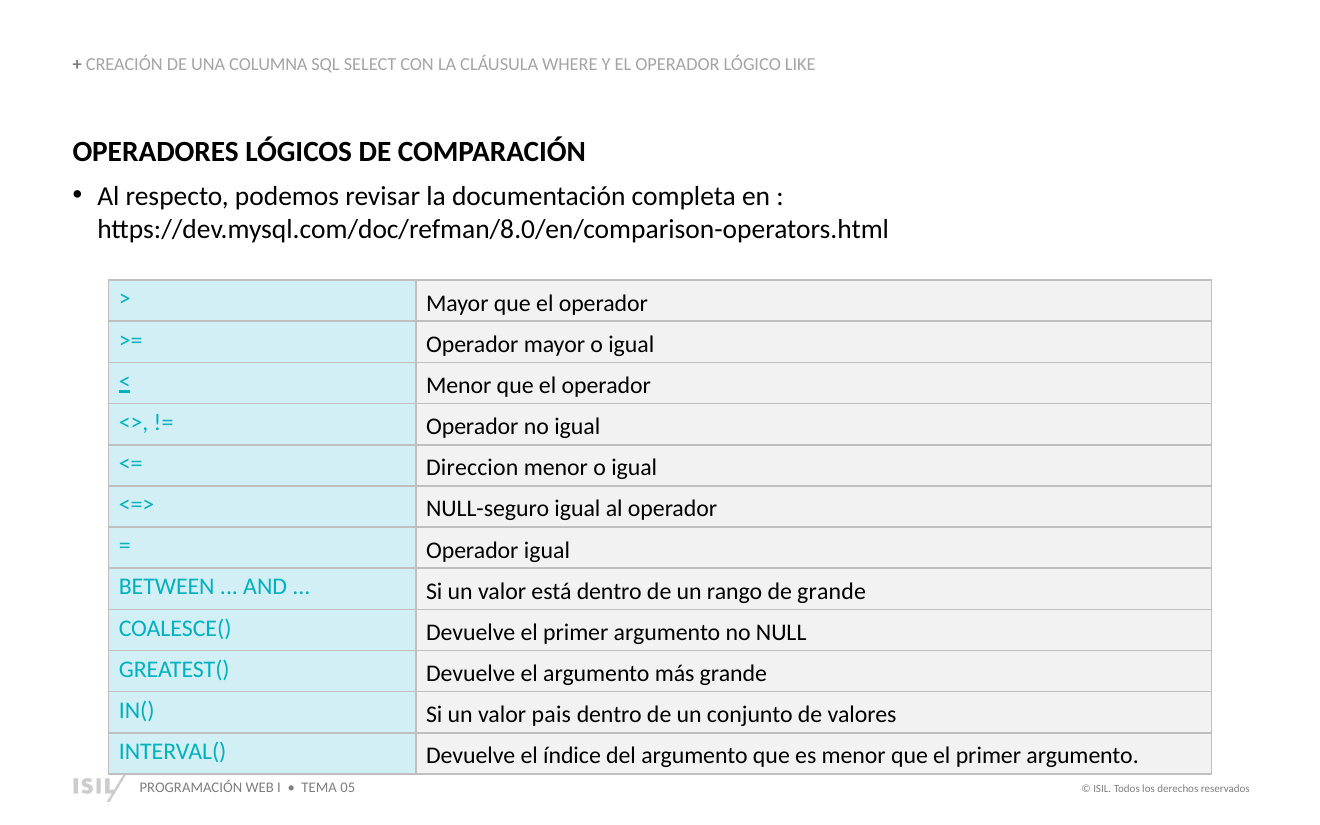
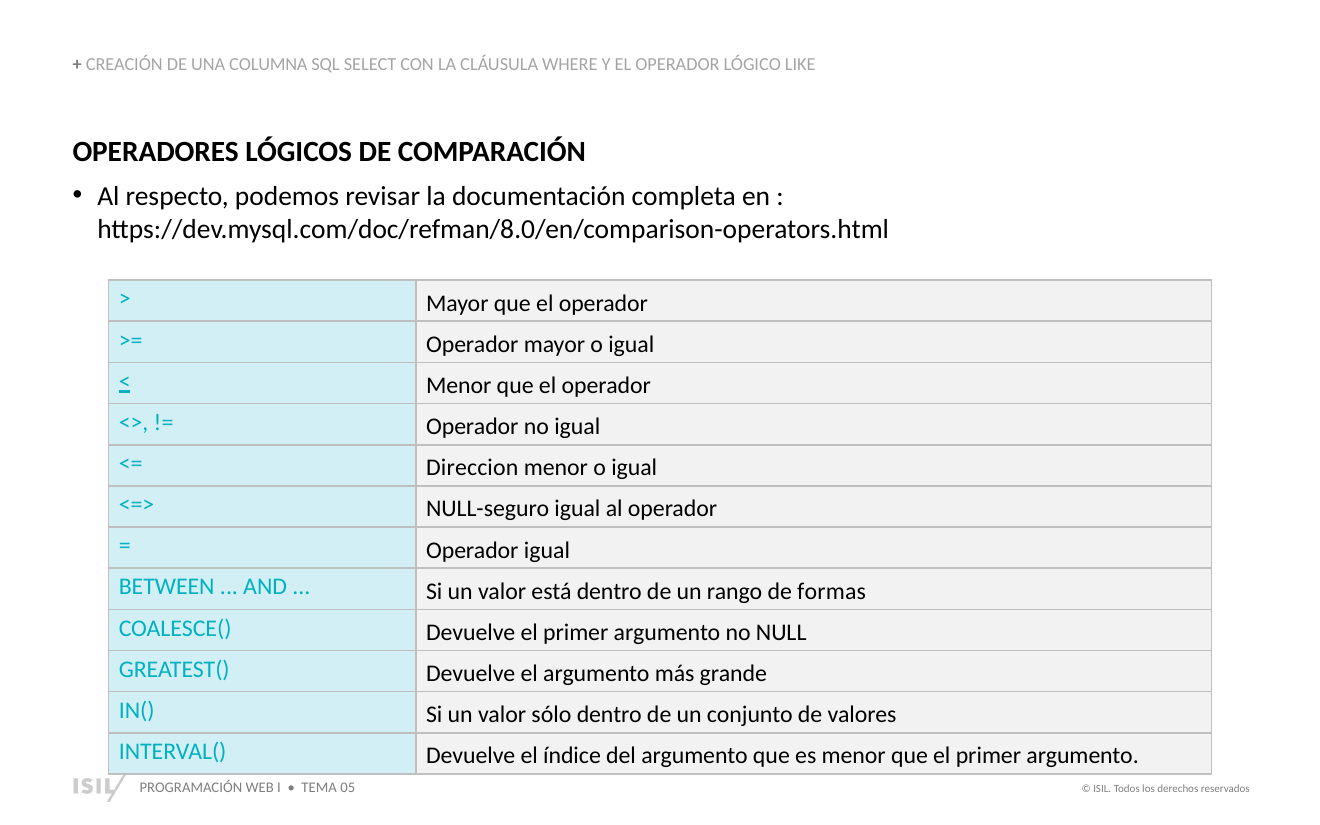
de grande: grande -> formas
pais: pais -> sólo
